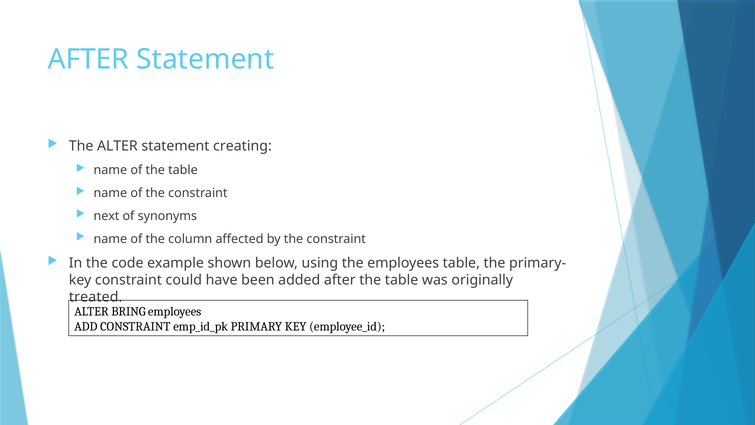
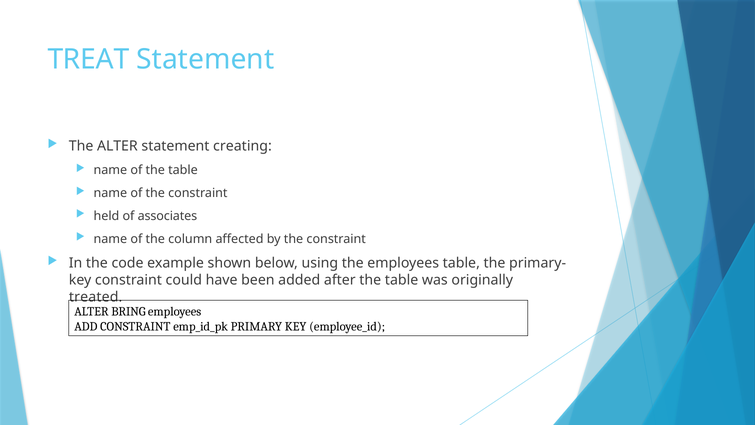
AFTER at (88, 60): AFTER -> TREAT
next: next -> held
synonyms: synonyms -> associates
